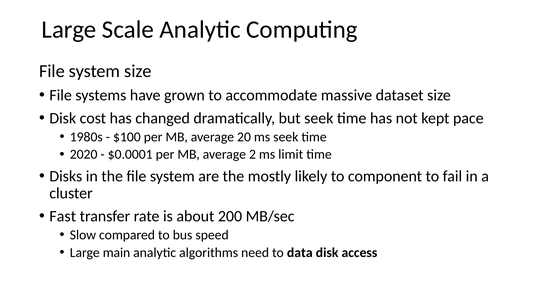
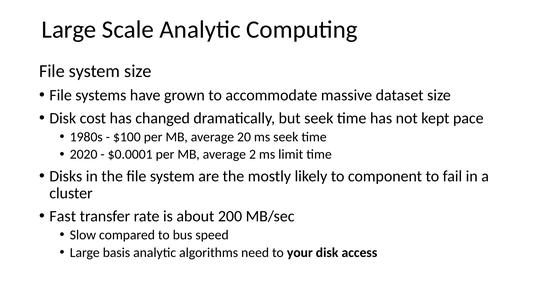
main: main -> basis
data: data -> your
